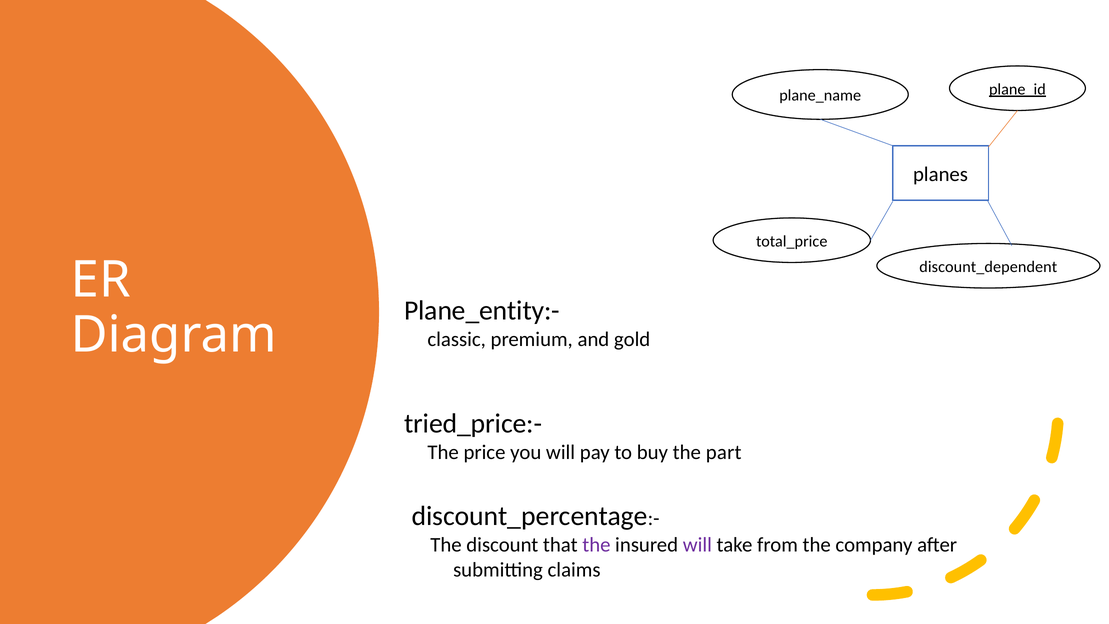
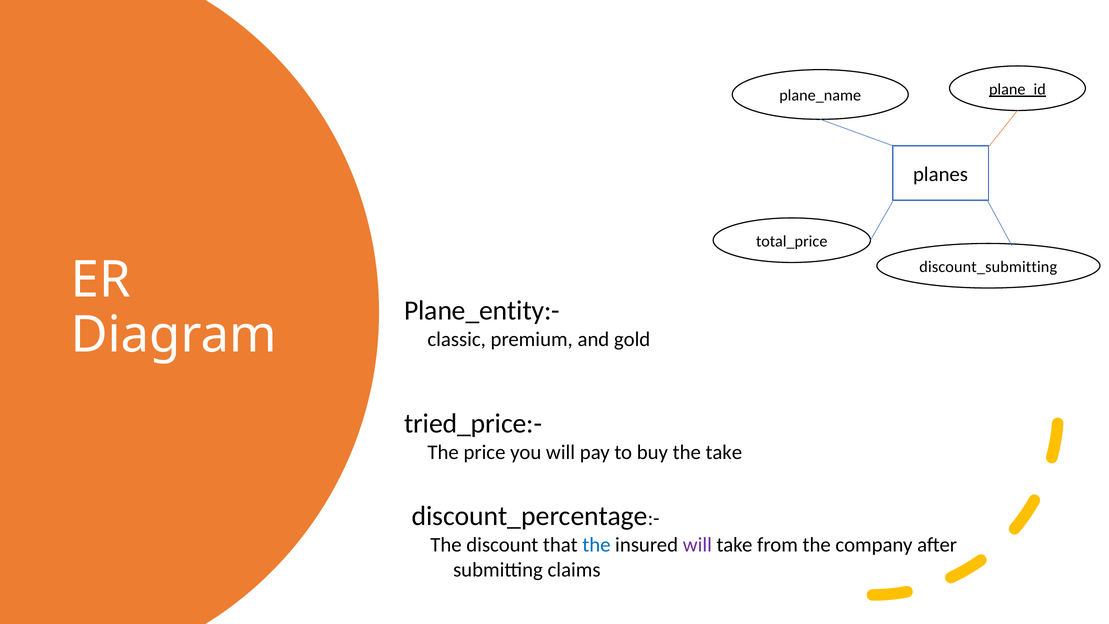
discount_dependent: discount_dependent -> discount_submitting
the part: part -> take
the at (596, 545) colour: purple -> blue
